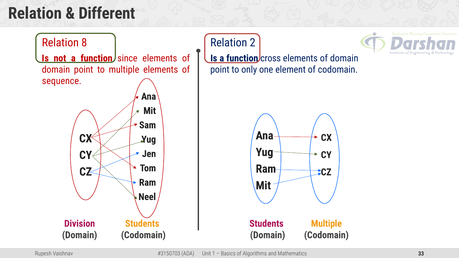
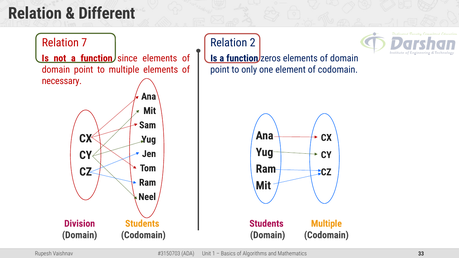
8: 8 -> 7
cross: cross -> zeros
sequence: sequence -> necessary
